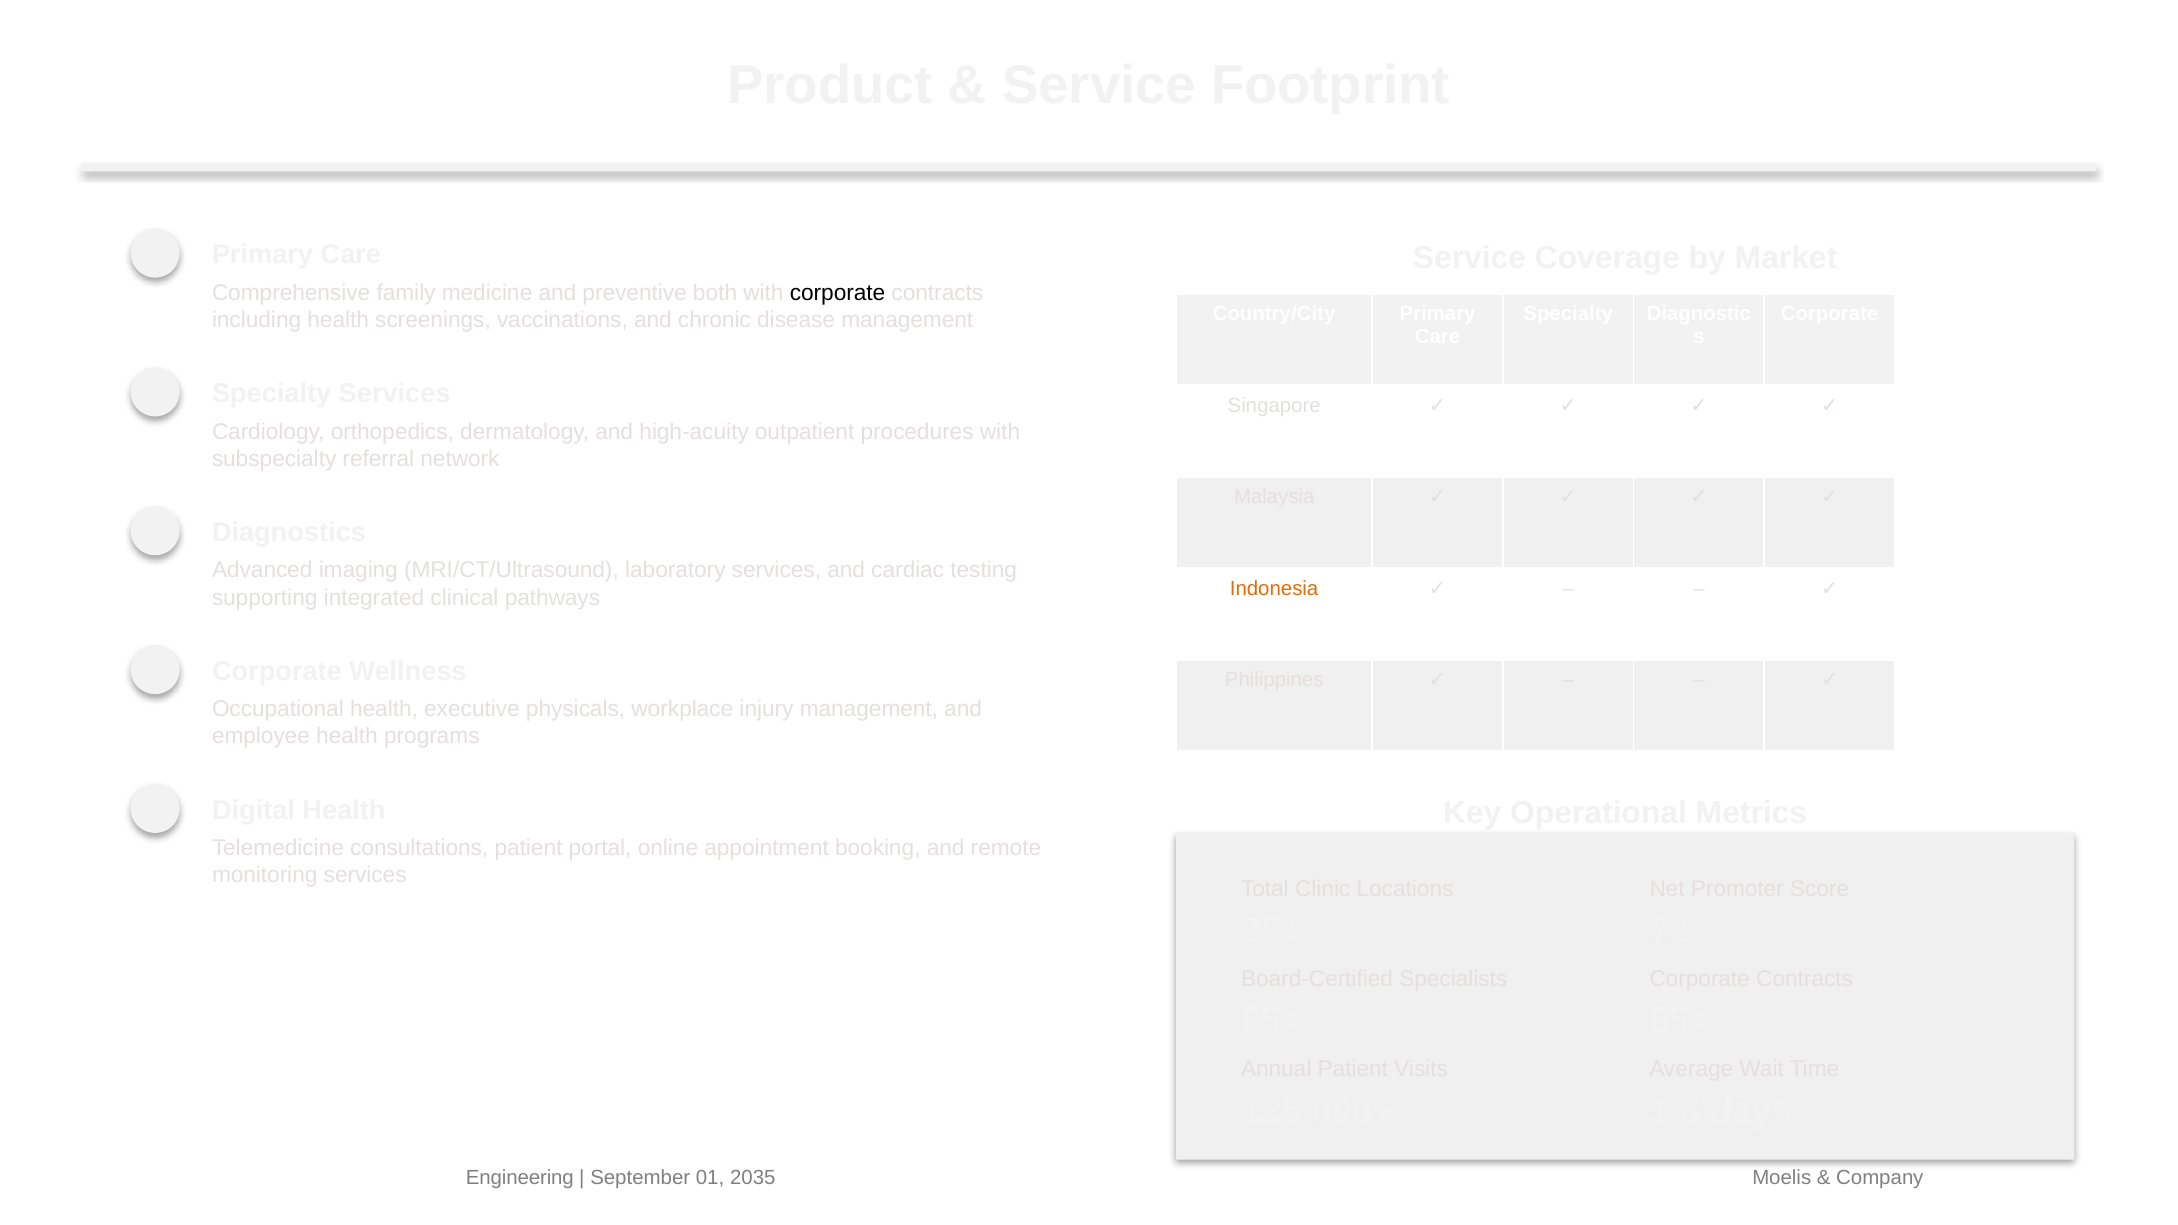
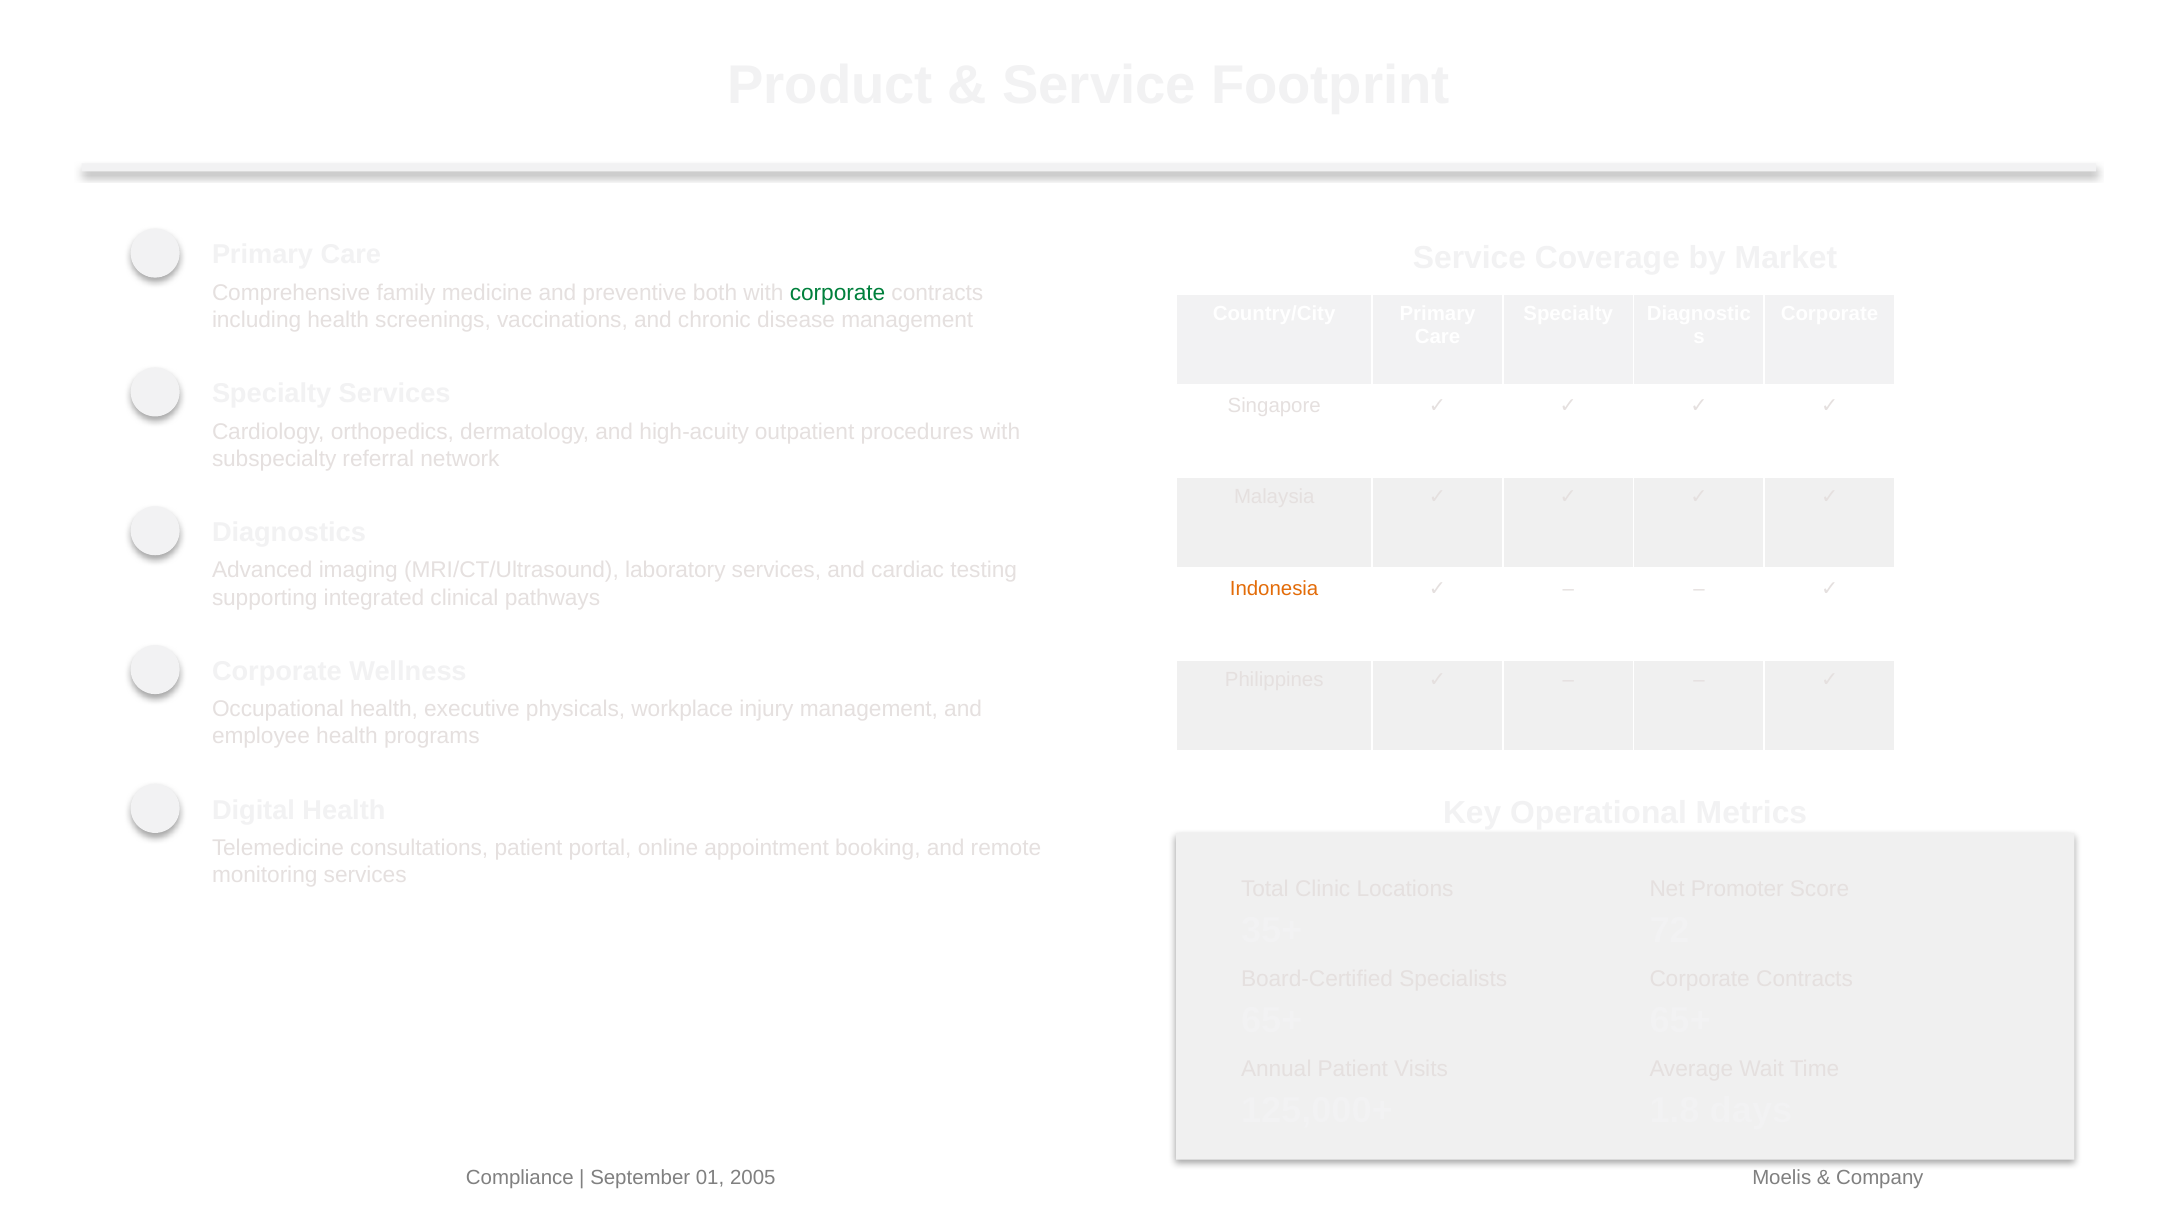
corporate at (838, 293) colour: black -> green
Engineering: Engineering -> Compliance
2035: 2035 -> 2005
